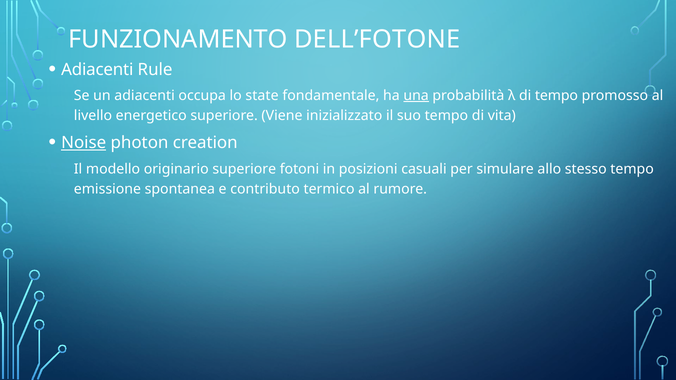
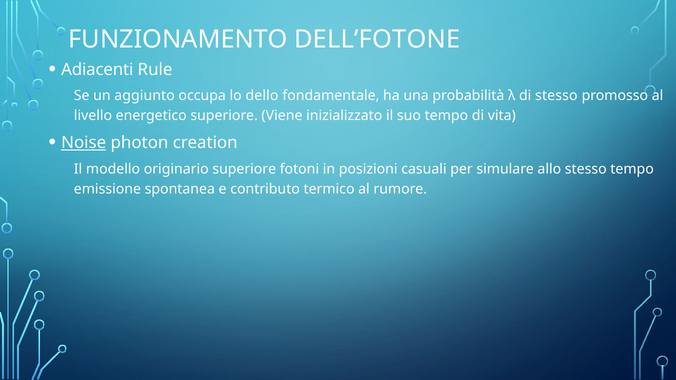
un adiacenti: adiacenti -> aggiunto
state: state -> dello
una underline: present -> none
di tempo: tempo -> stesso
